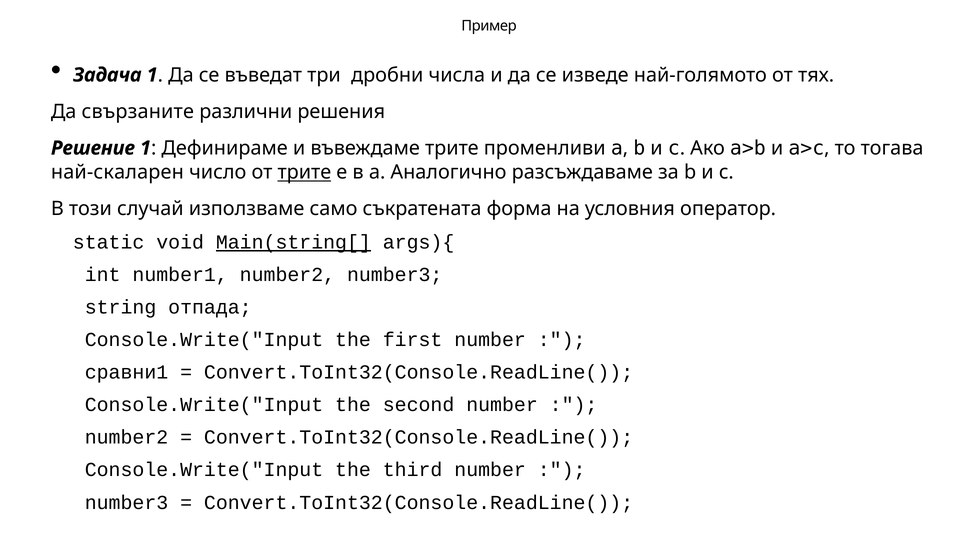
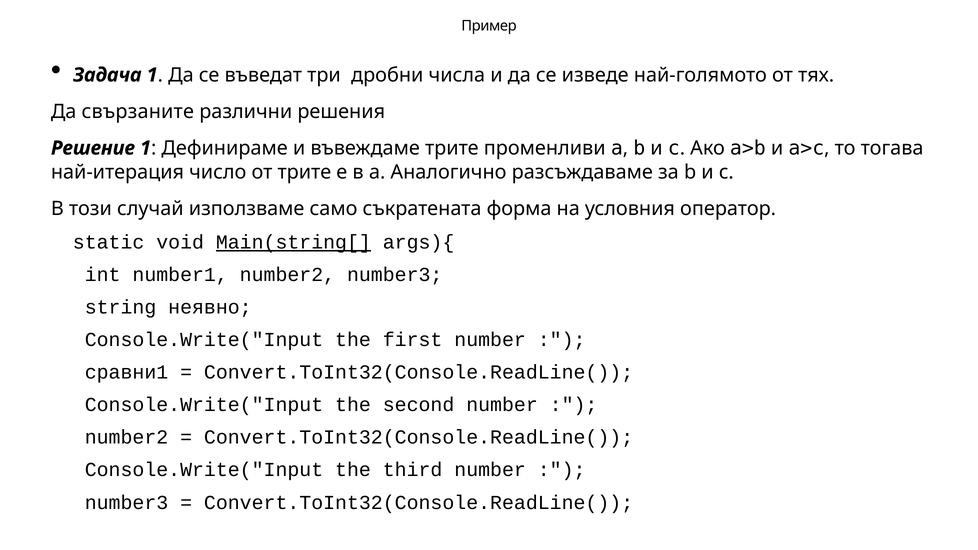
най-скаларен: най-скаларен -> най-итерация
трите at (304, 172) underline: present -> none
отпада: отпада -> неявно
